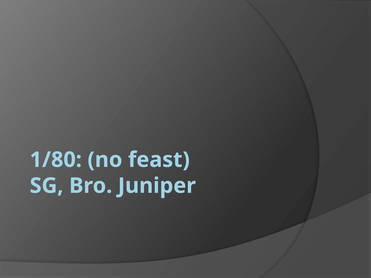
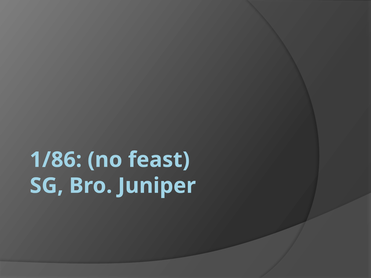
1/80: 1/80 -> 1/86
